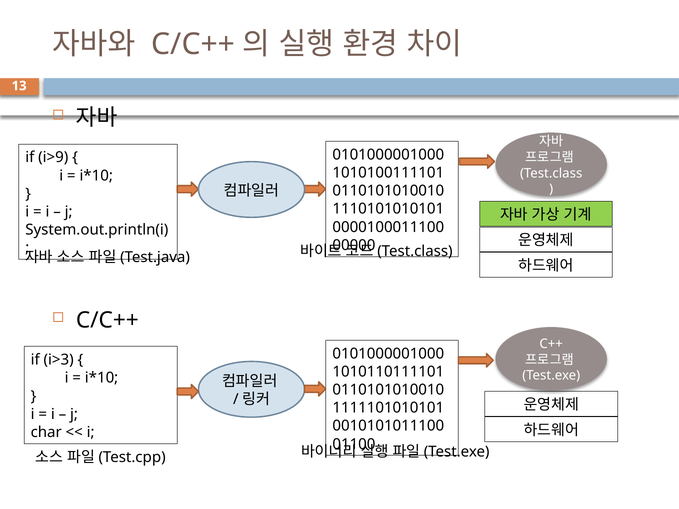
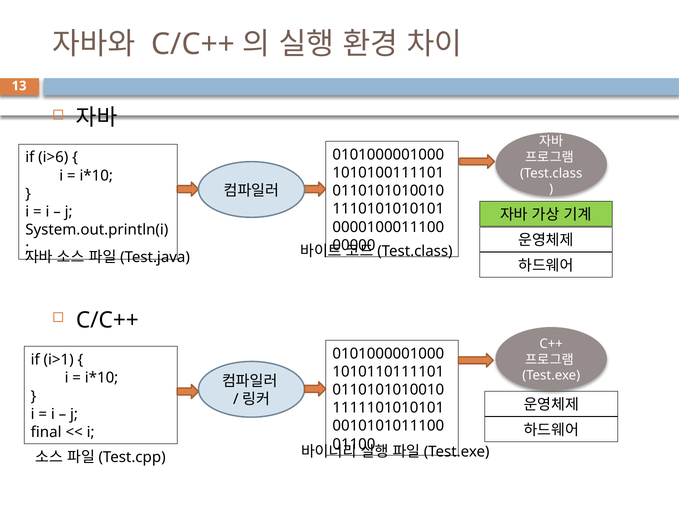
i>9: i>9 -> i>6
i>3: i>3 -> i>1
char: char -> final
